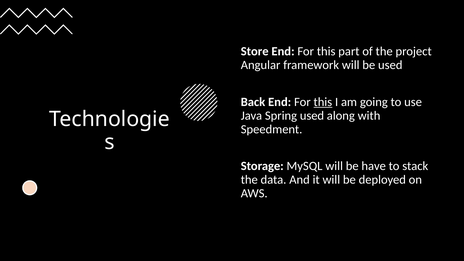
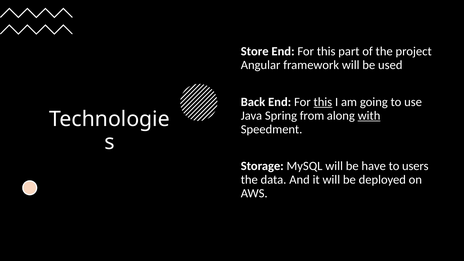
Spring used: used -> from
with underline: none -> present
stack: stack -> users
